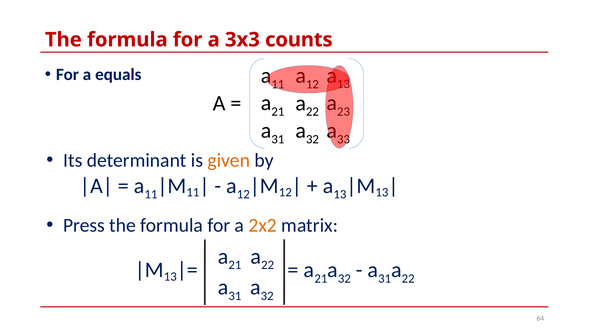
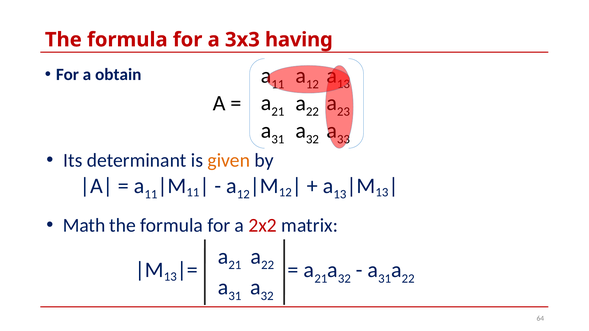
counts: counts -> having
equals: equals -> obtain
Press: Press -> Math
2x2 colour: orange -> red
